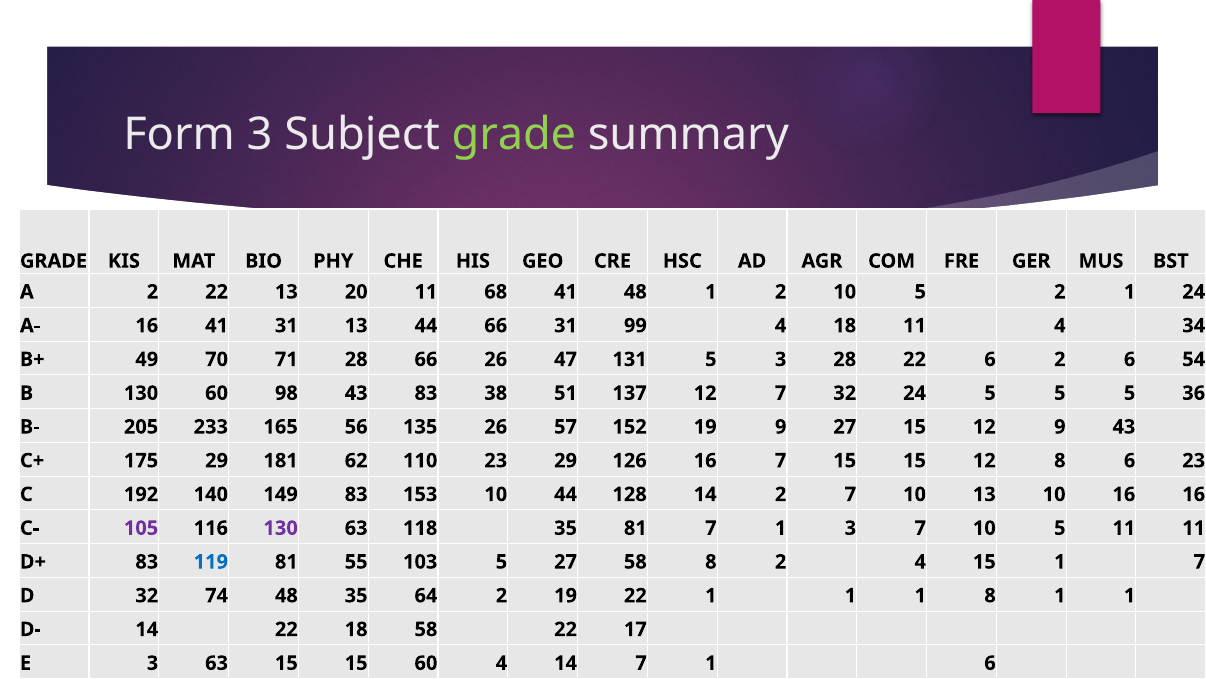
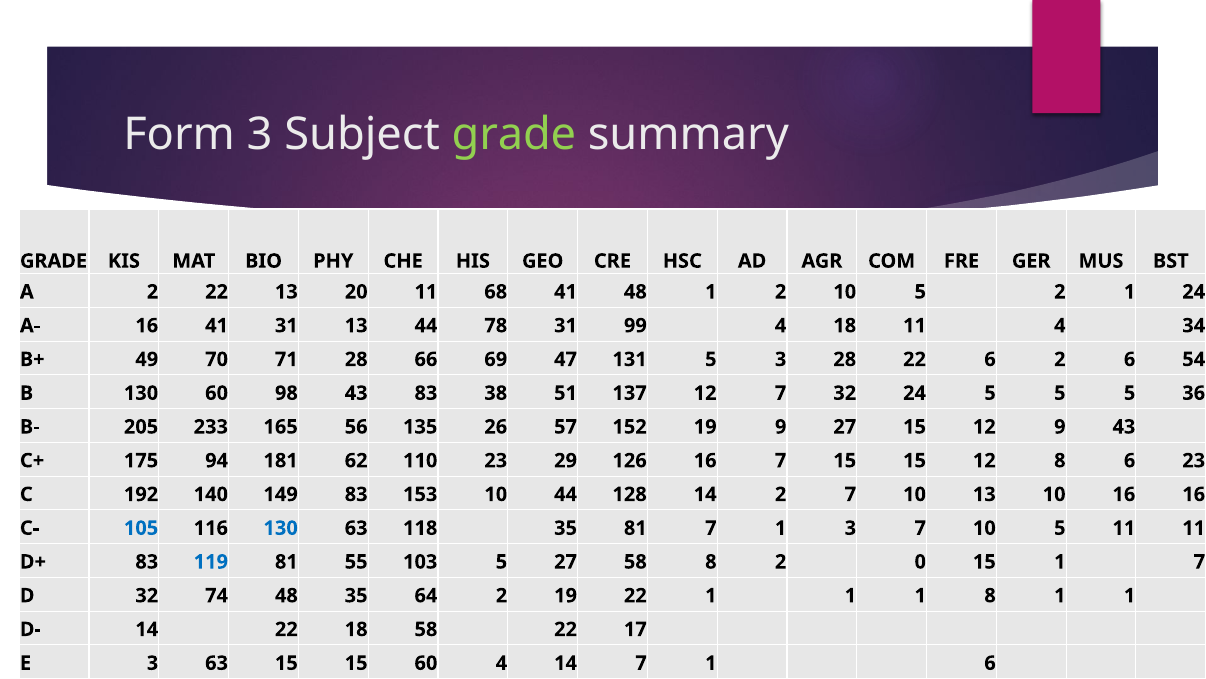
44 66: 66 -> 78
66 26: 26 -> 69
175 29: 29 -> 94
105 colour: purple -> blue
130 at (281, 528) colour: purple -> blue
2 4: 4 -> 0
